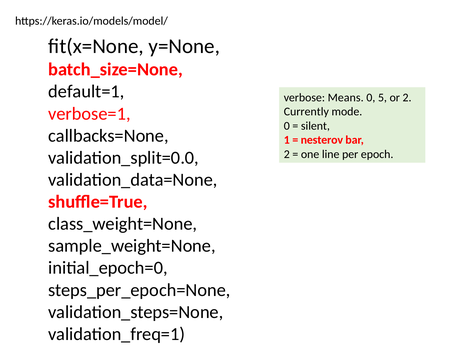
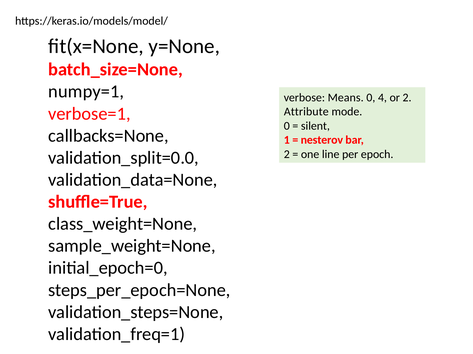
default=1: default=1 -> numpy=1
5: 5 -> 4
Currently: Currently -> Attribute
